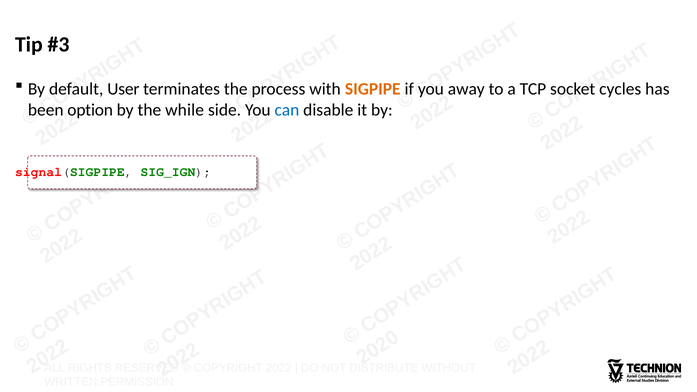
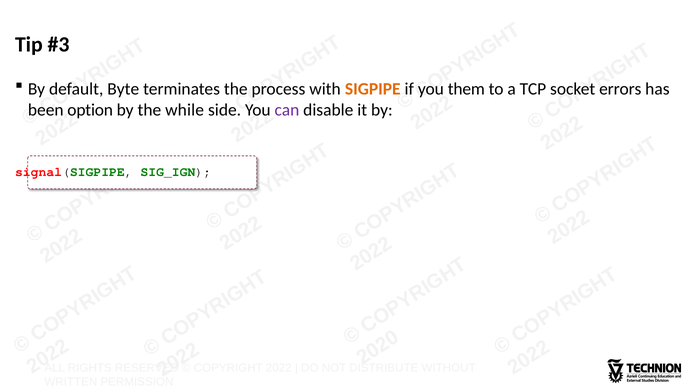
User: User -> Byte
away: away -> them
cycles: cycles -> errors
can colour: blue -> purple
